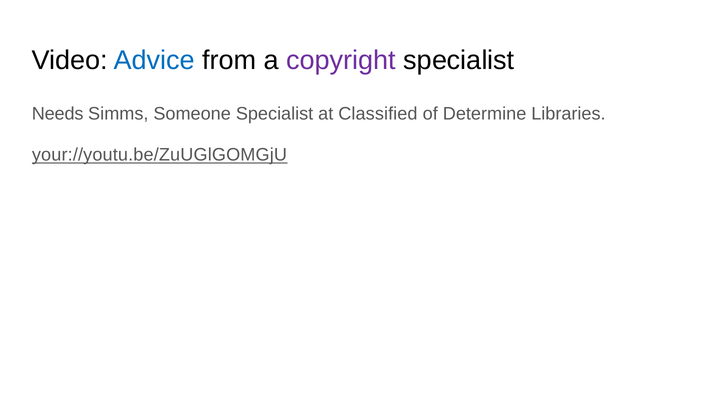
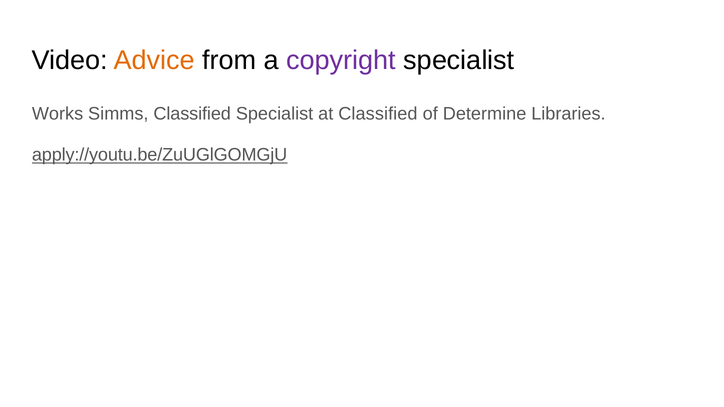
Advice colour: blue -> orange
Needs: Needs -> Works
Simms Someone: Someone -> Classified
your://youtu.be/ZuUGlGOMGjU: your://youtu.be/ZuUGlGOMGjU -> apply://youtu.be/ZuUGlGOMGjU
